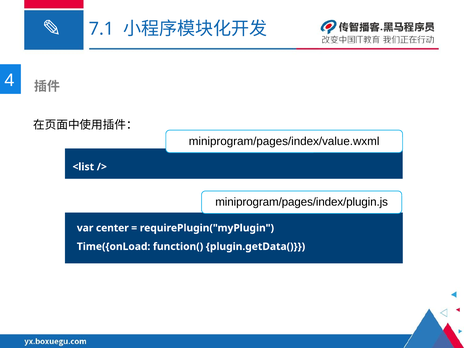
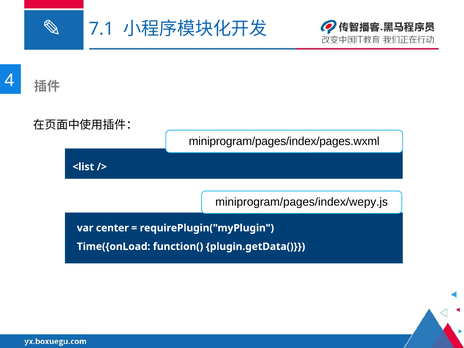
miniprogram/pages/index/value.wxml: miniprogram/pages/index/value.wxml -> miniprogram/pages/index/pages.wxml
miniprogram/pages/index/plugin.js: miniprogram/pages/index/plugin.js -> miniprogram/pages/index/wepy.js
